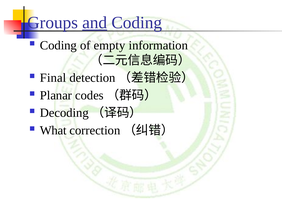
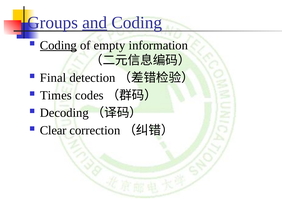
Coding at (58, 45) underline: none -> present
Planar: Planar -> Times
What: What -> Clear
